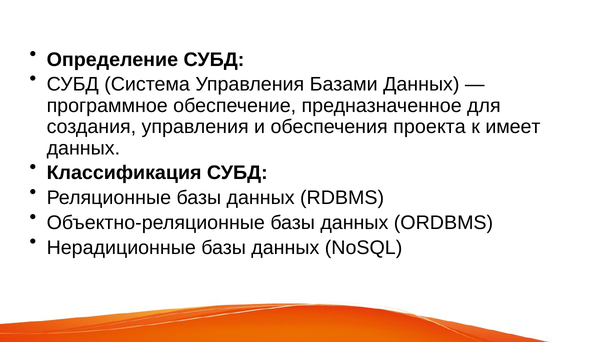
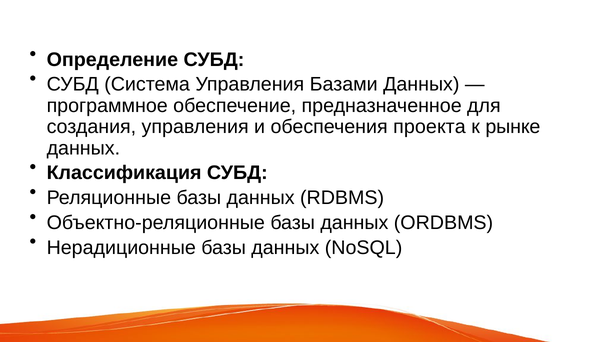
имеет: имеет -> рынке
